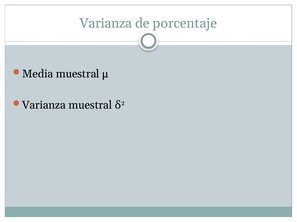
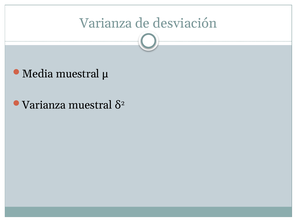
porcentaje: porcentaje -> desviación
